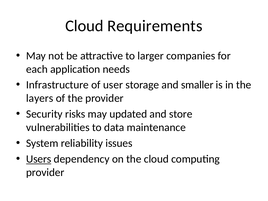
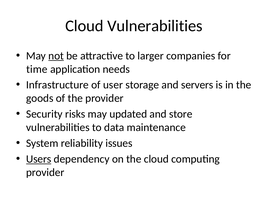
Cloud Requirements: Requirements -> Vulnerabilities
not underline: none -> present
each: each -> time
smaller: smaller -> servers
layers: layers -> goods
